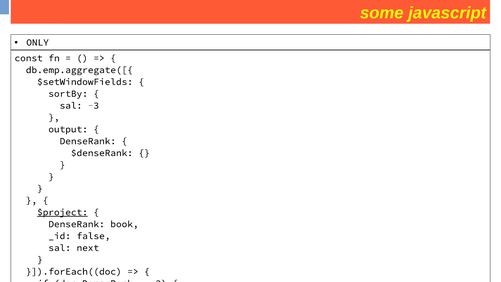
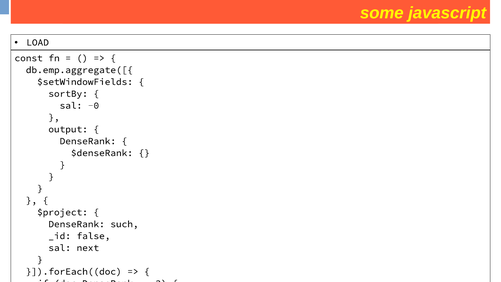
ONLY: ONLY -> LOAD
-3: -3 -> -0
$project underline: present -> none
book: book -> such
